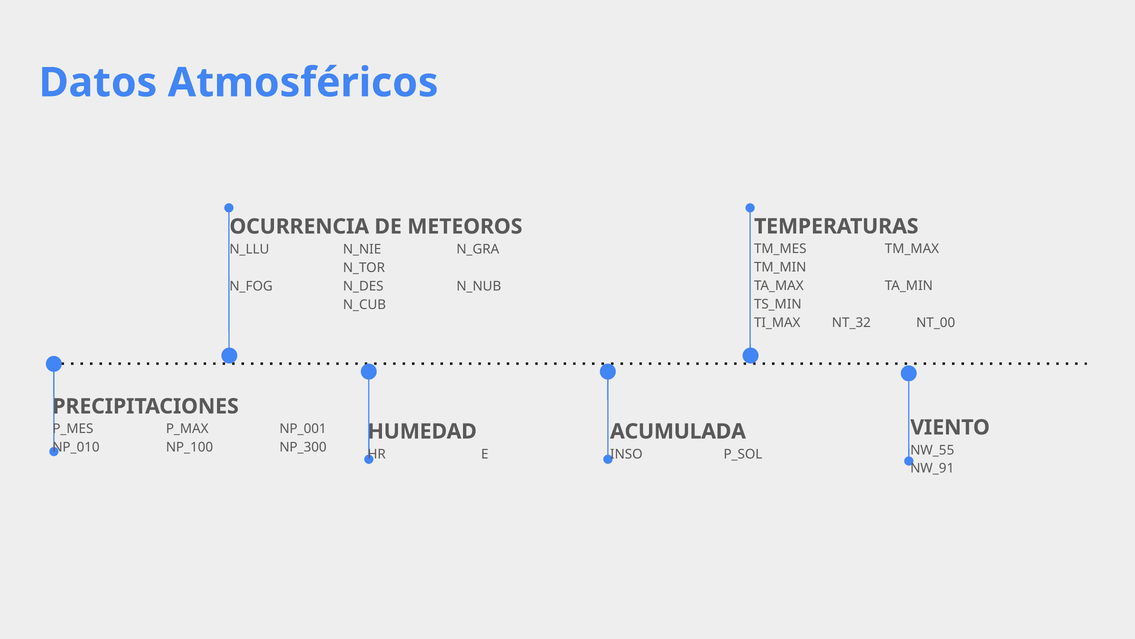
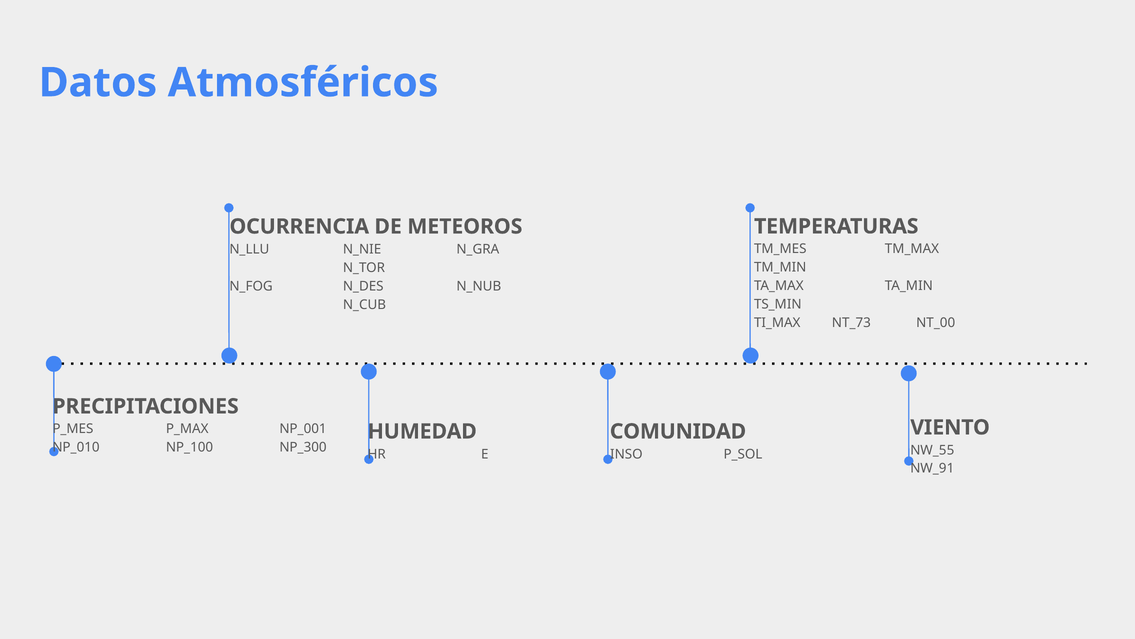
NT_32: NT_32 -> NT_73
ACUMULADA: ACUMULADA -> COMUNIDAD
